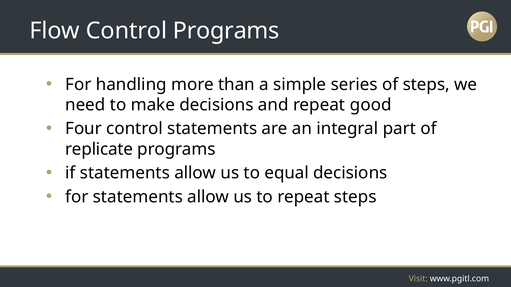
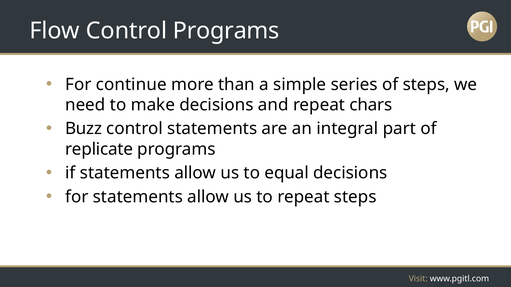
handling: handling -> continue
good: good -> chars
Four: Four -> Buzz
